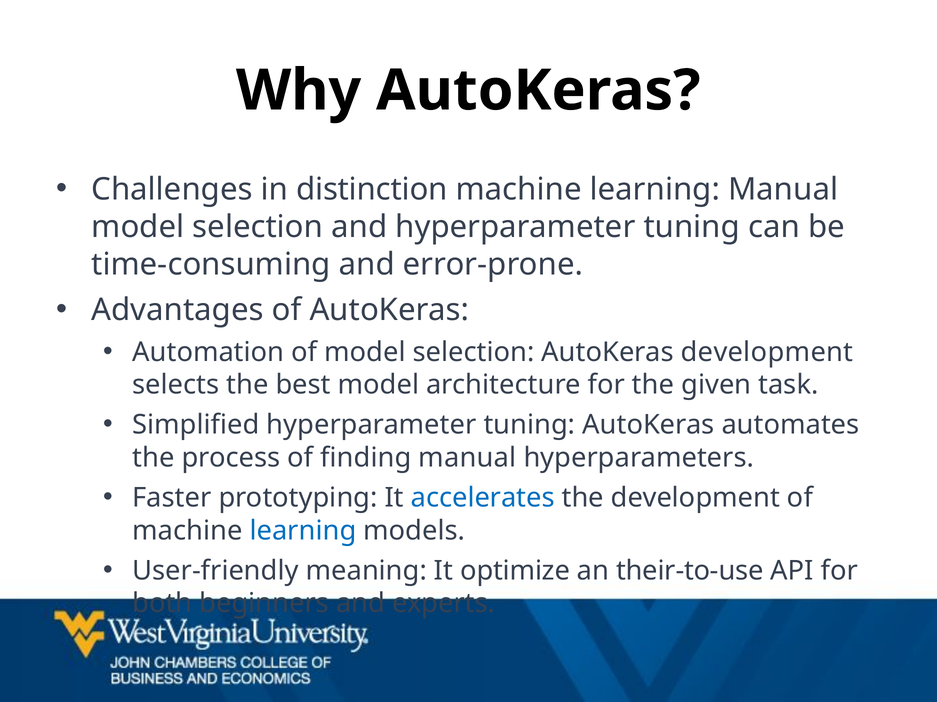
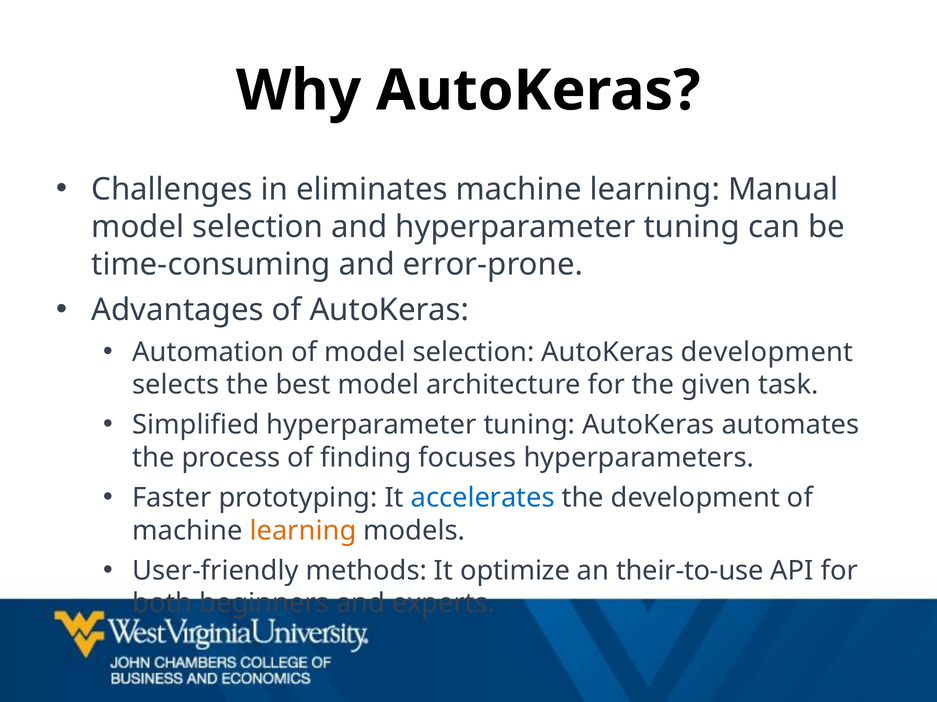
distinction: distinction -> eliminates
finding manual: manual -> focuses
learning at (303, 531) colour: blue -> orange
meaning: meaning -> methods
